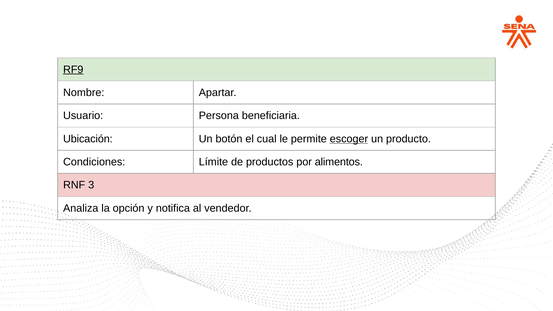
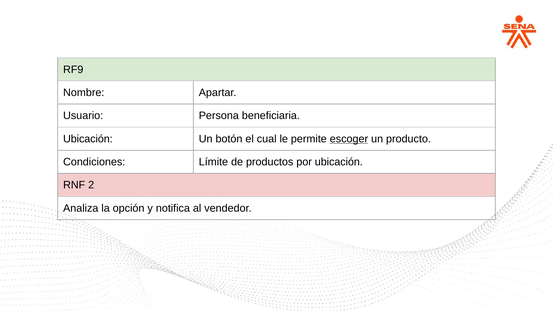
RF9 underline: present -> none
por alimentos: alimentos -> ubicación
3: 3 -> 2
